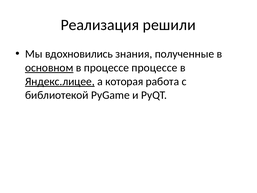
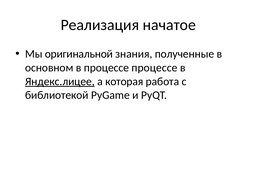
решили: решили -> начатое
вдохновились: вдохновились -> оригинальной
основном underline: present -> none
